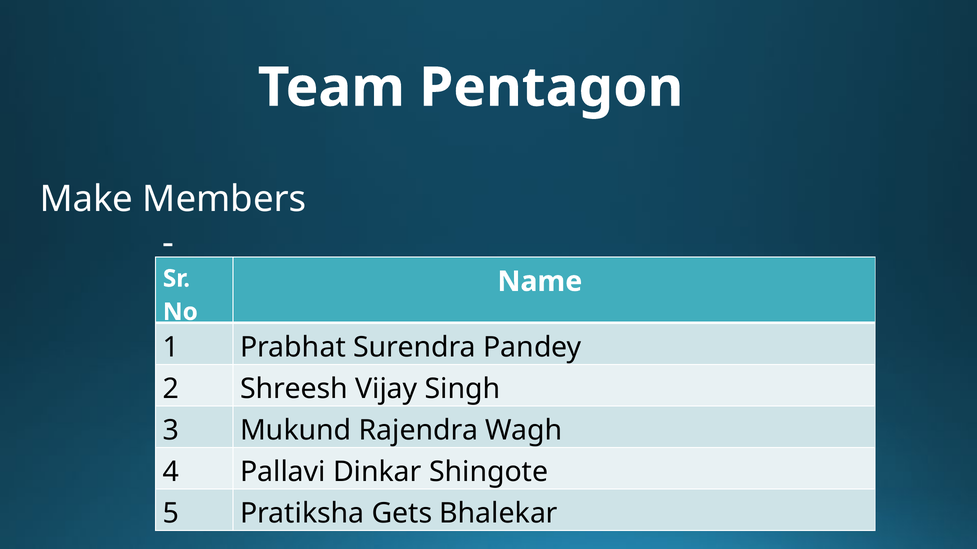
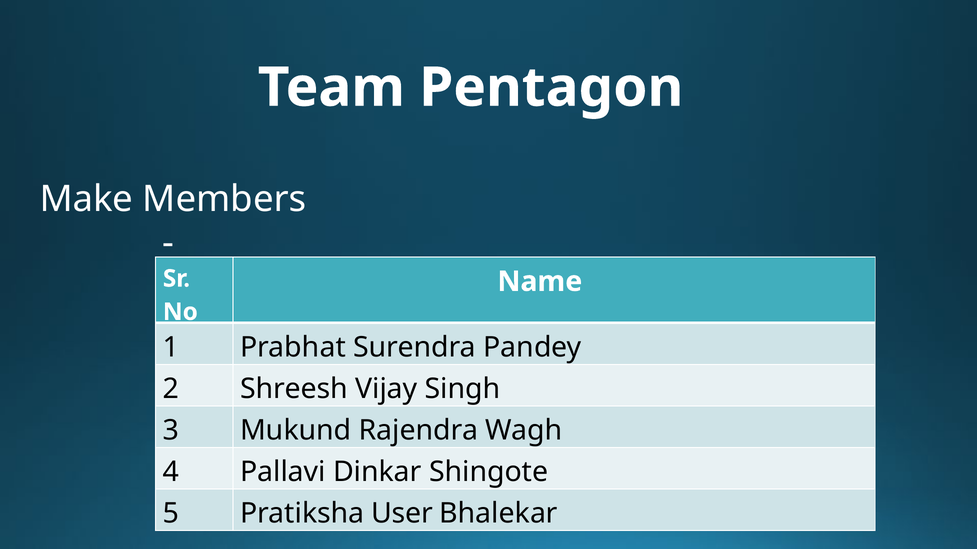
Gets: Gets -> User
